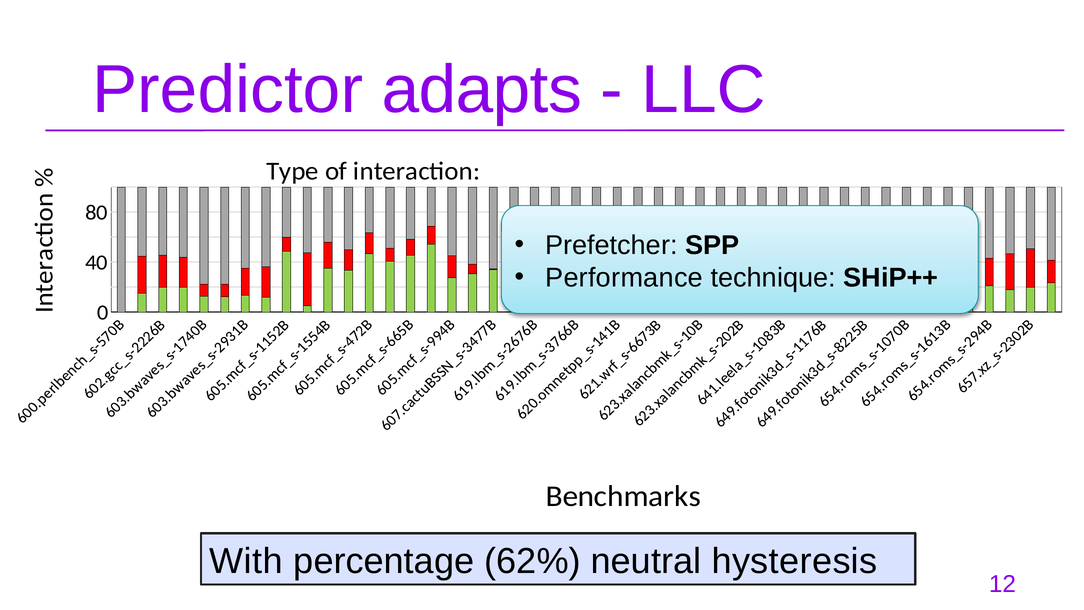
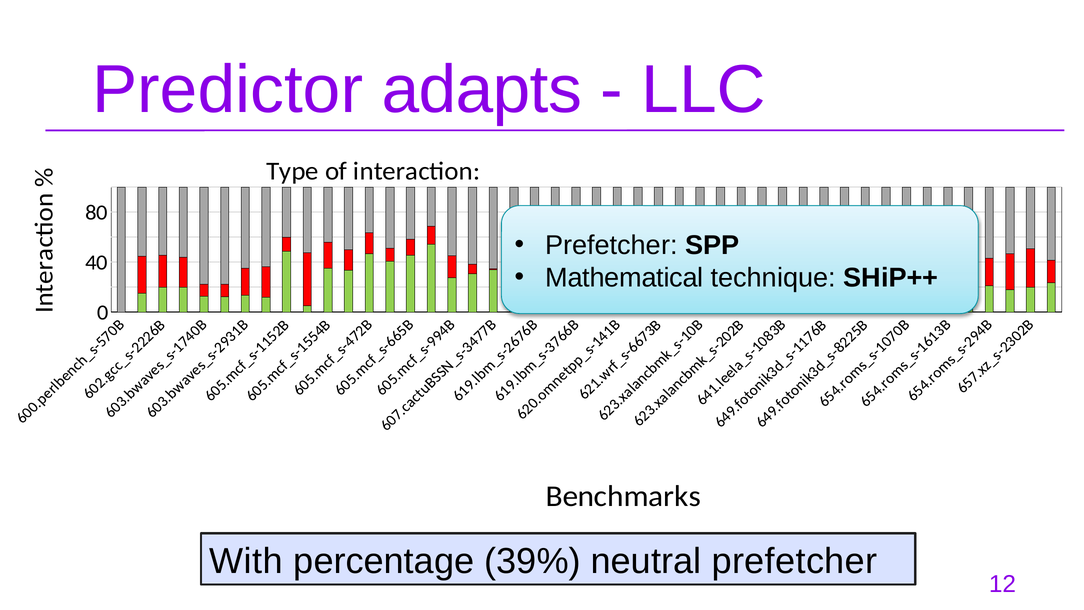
Performance: Performance -> Mathematical
62%: 62% -> 39%
neutral hysteresis: hysteresis -> prefetcher
